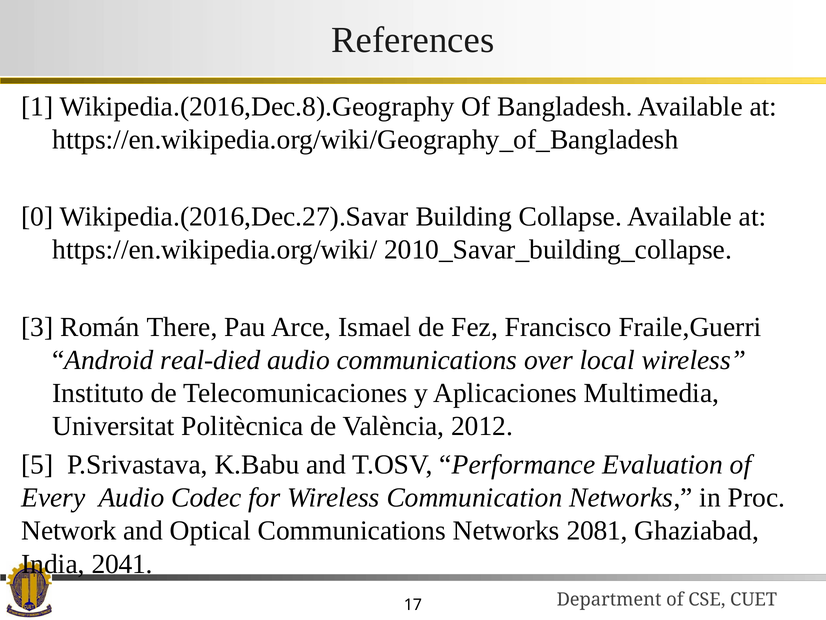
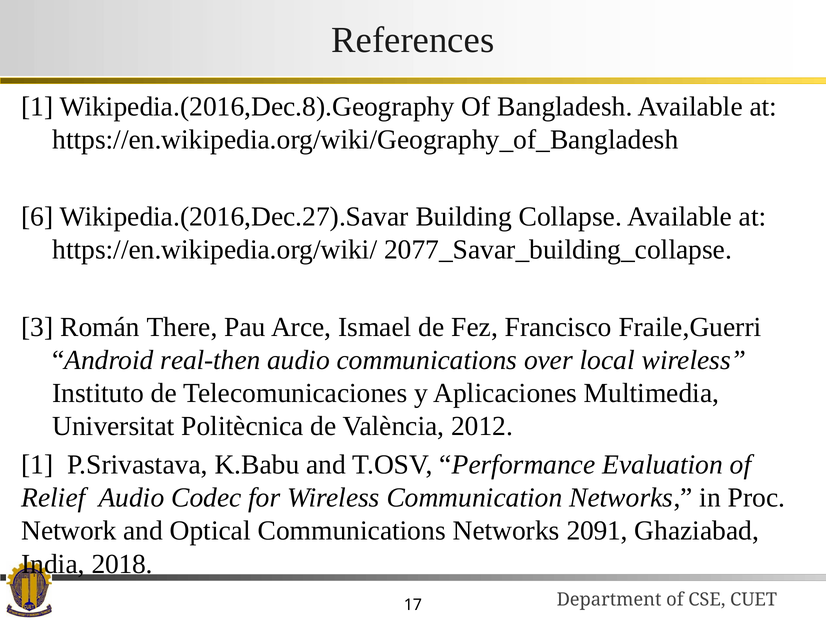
0: 0 -> 6
2010_Savar_building_collapse: 2010_Savar_building_collapse -> 2077_Savar_building_collapse
real-died: real-died -> real-then
5 at (37, 464): 5 -> 1
Every: Every -> Relief
2081: 2081 -> 2091
2041: 2041 -> 2018
